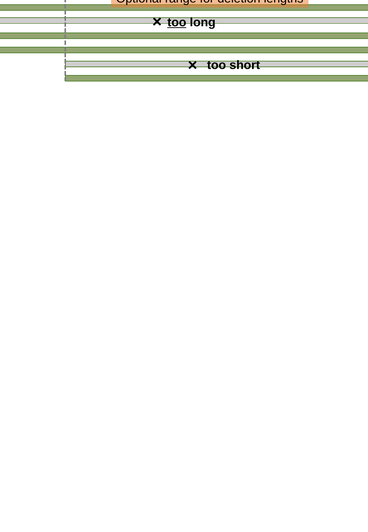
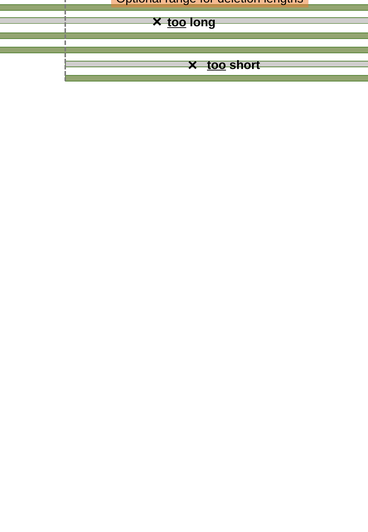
too at (217, 65) underline: none -> present
